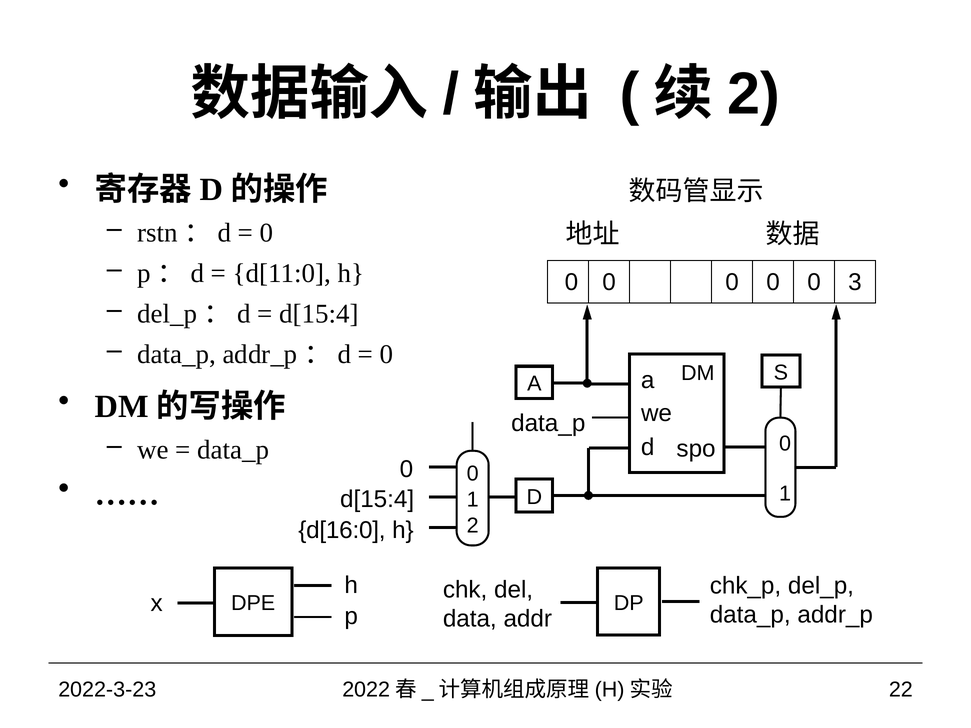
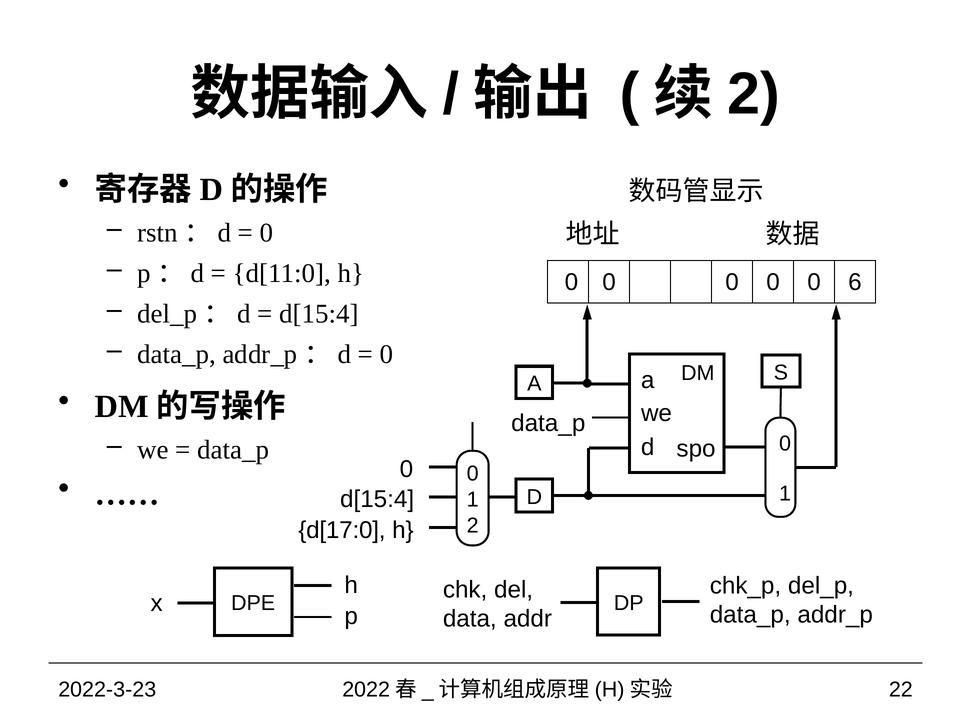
3: 3 -> 6
d[16:0: d[16:0 -> d[17:0
